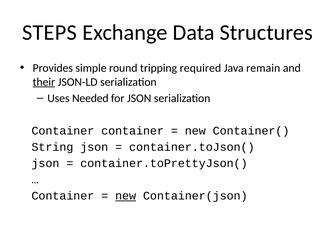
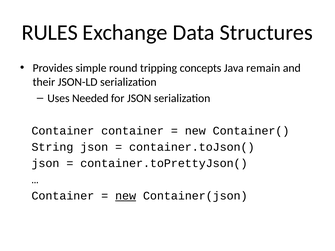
STEPS: STEPS -> RULES
required: required -> concepts
their underline: present -> none
